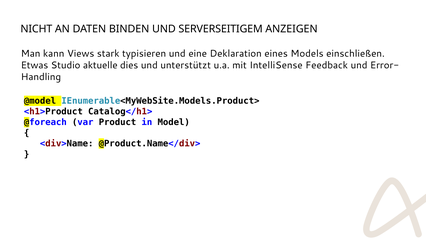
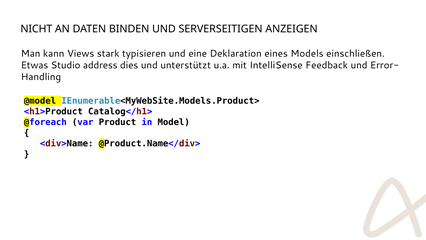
SERVERSEITIGEM: SERVERSEITIGEM -> SERVERSEITIGEN
aktuelle: aktuelle -> address
